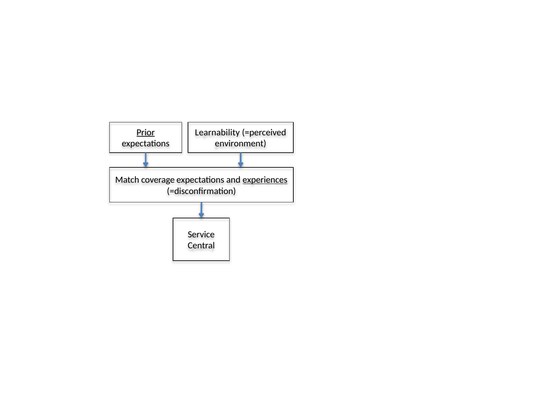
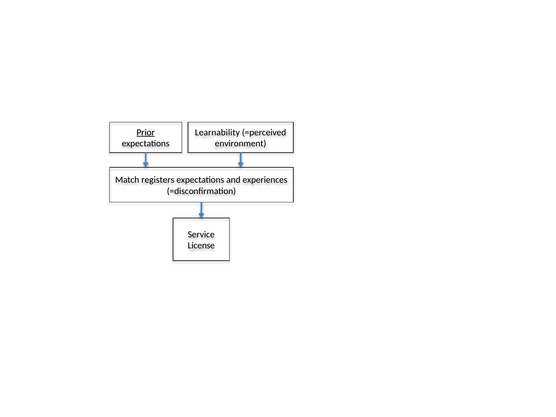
coverage: coverage -> registers
experiences underline: present -> none
Central: Central -> License
